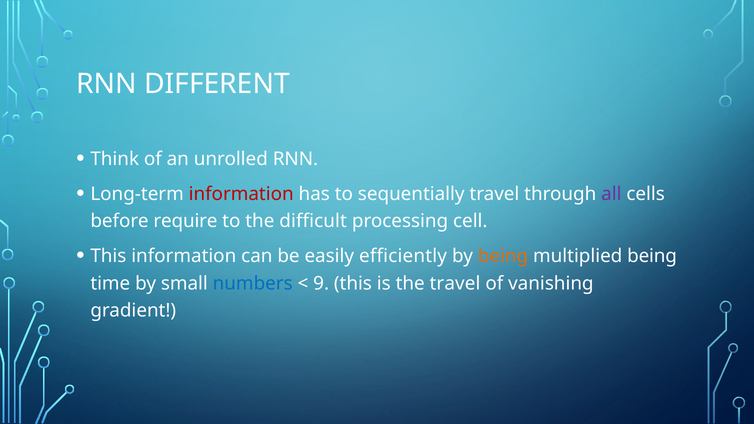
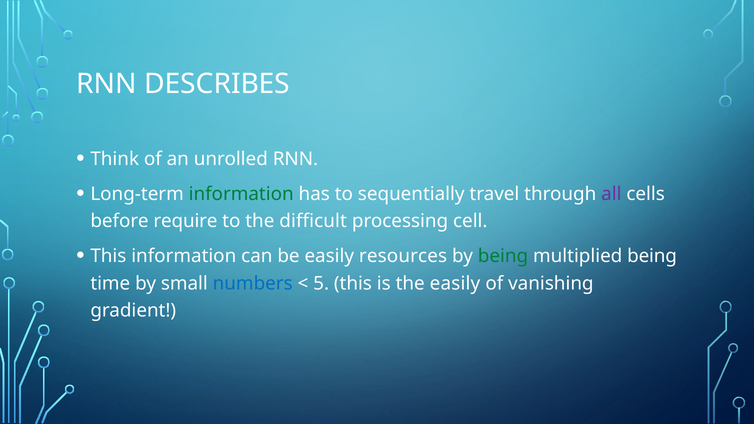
DIFFERENT: DIFFERENT -> DESCRIBES
information at (241, 194) colour: red -> green
efficiently: efficiently -> resources
being at (503, 256) colour: orange -> green
9: 9 -> 5
the travel: travel -> easily
